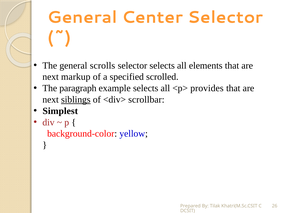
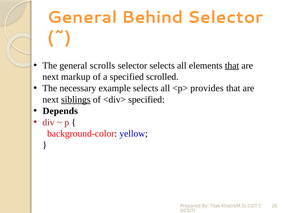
Center: Center -> Behind
that at (232, 65) underline: none -> present
paragraph: paragraph -> necessary
<div> scrollbar: scrollbar -> specified
Simplest: Simplest -> Depends
